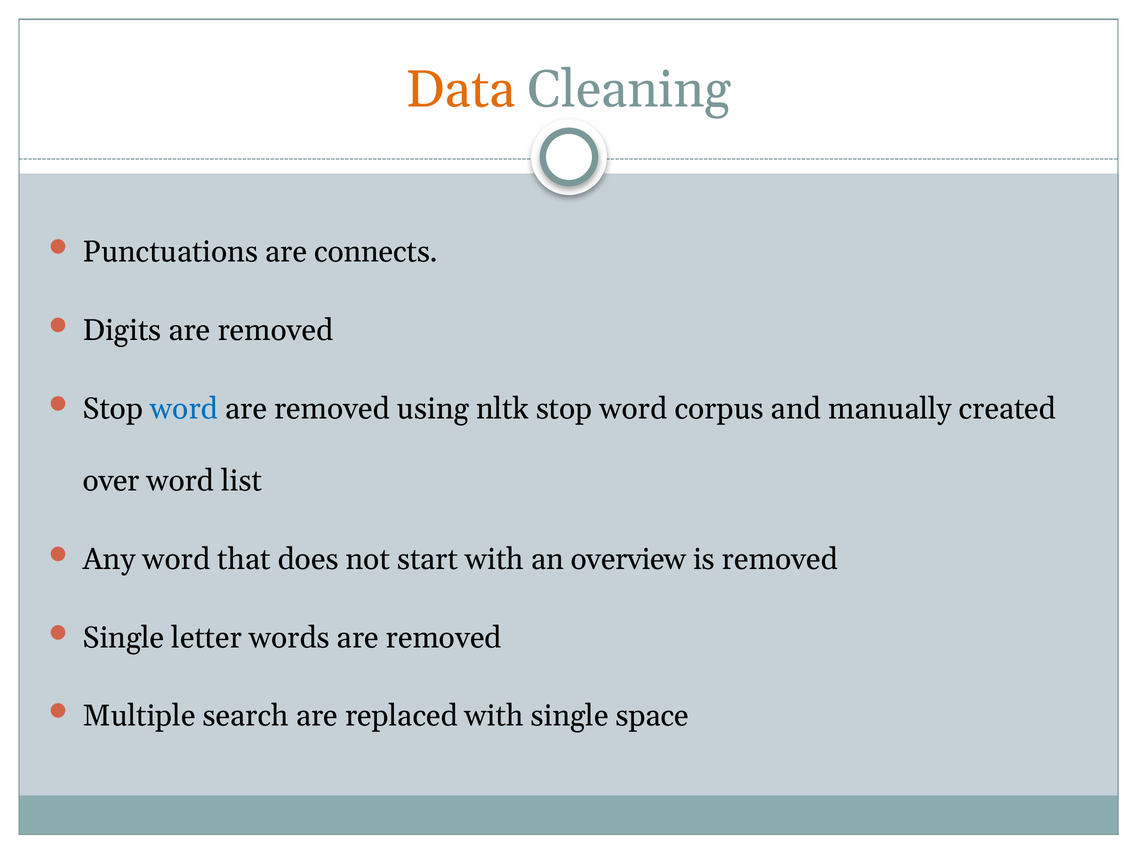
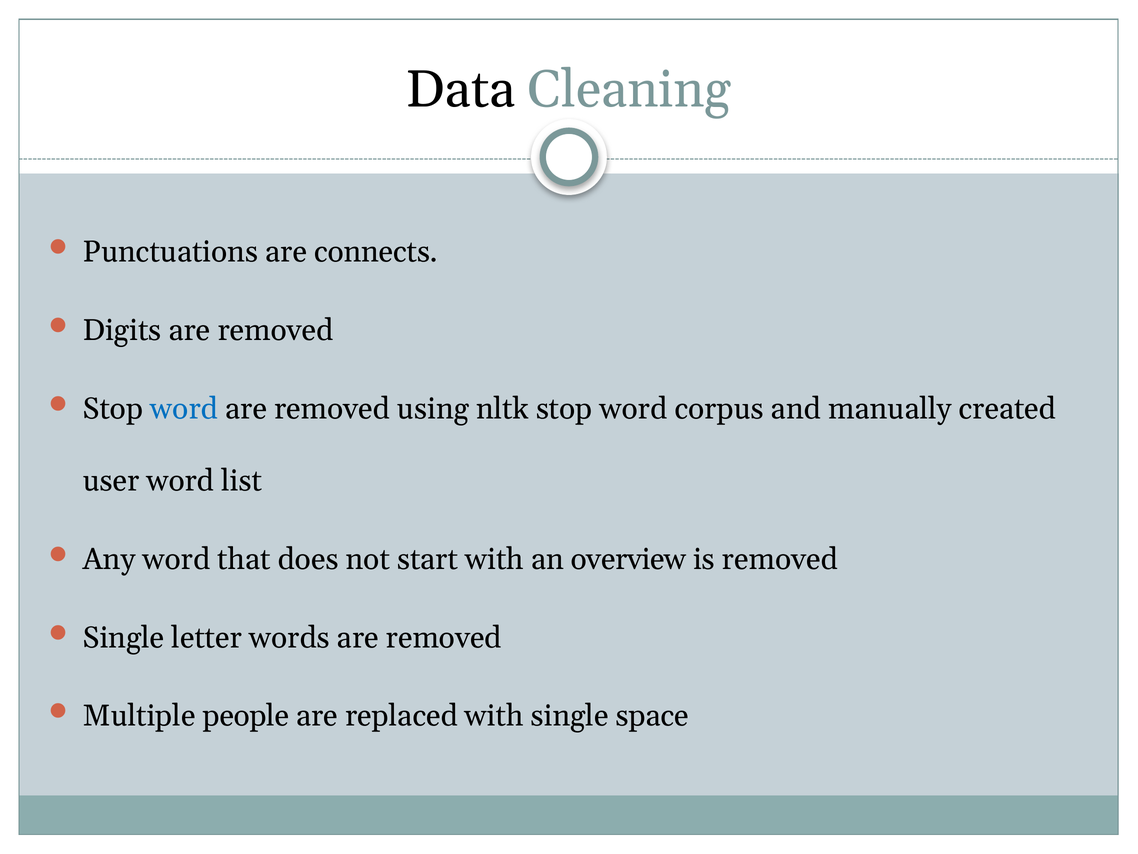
Data colour: orange -> black
over: over -> user
search: search -> people
